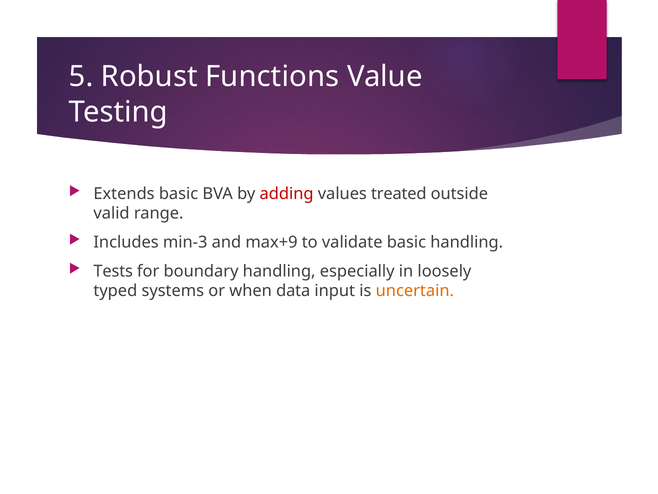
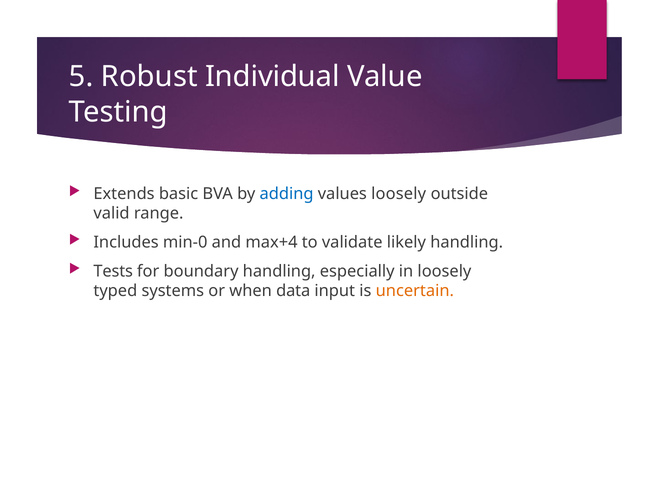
Functions: Functions -> Individual
adding colour: red -> blue
values treated: treated -> loosely
min-3: min-3 -> min-0
max+9: max+9 -> max+4
validate basic: basic -> likely
